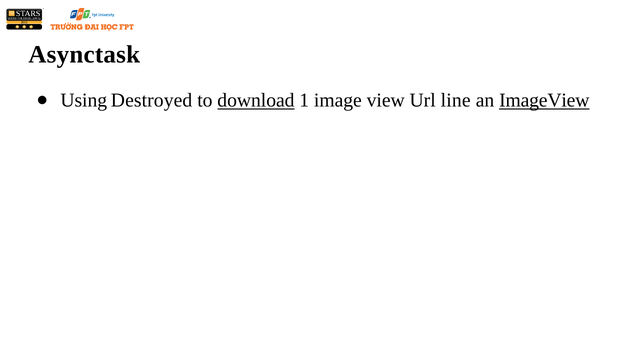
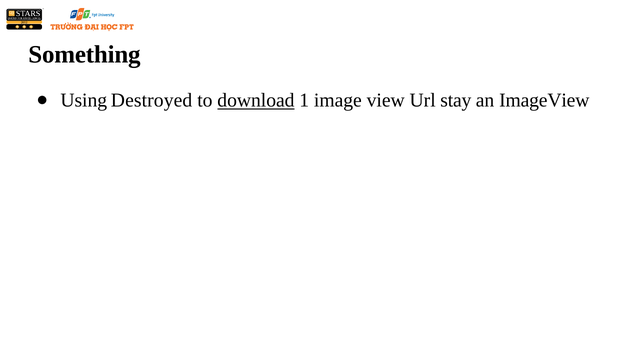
Asynctask: Asynctask -> Something
line: line -> stay
ImageView underline: present -> none
